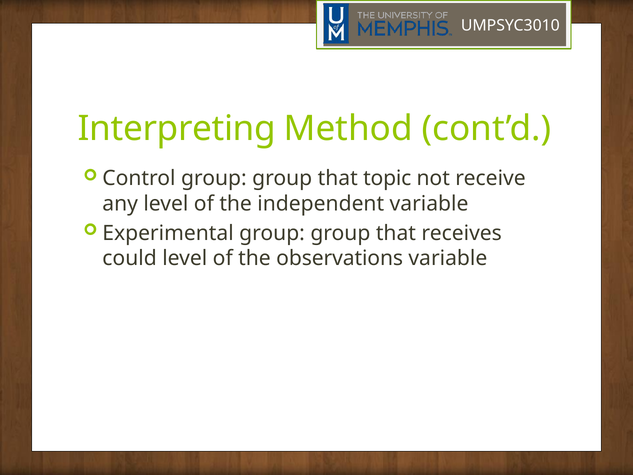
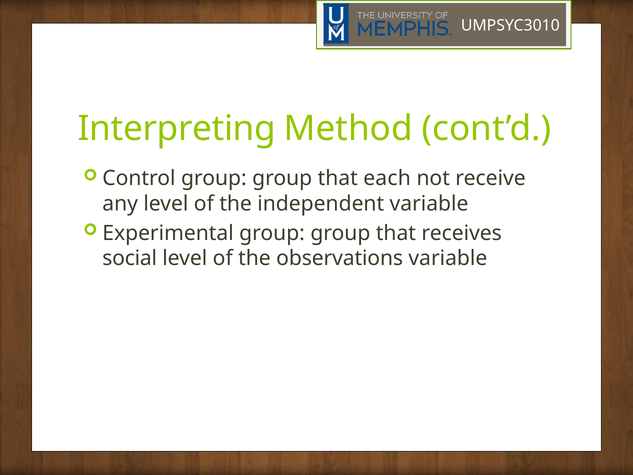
topic: topic -> each
could: could -> social
